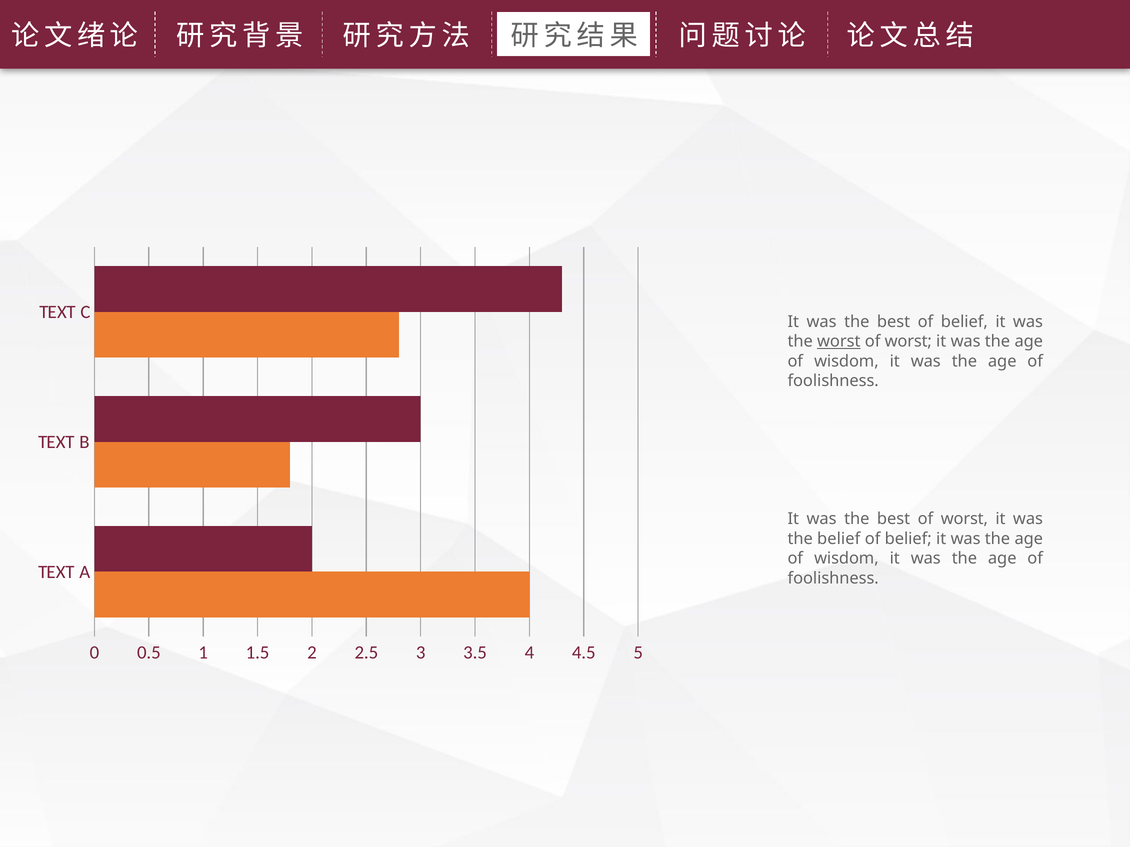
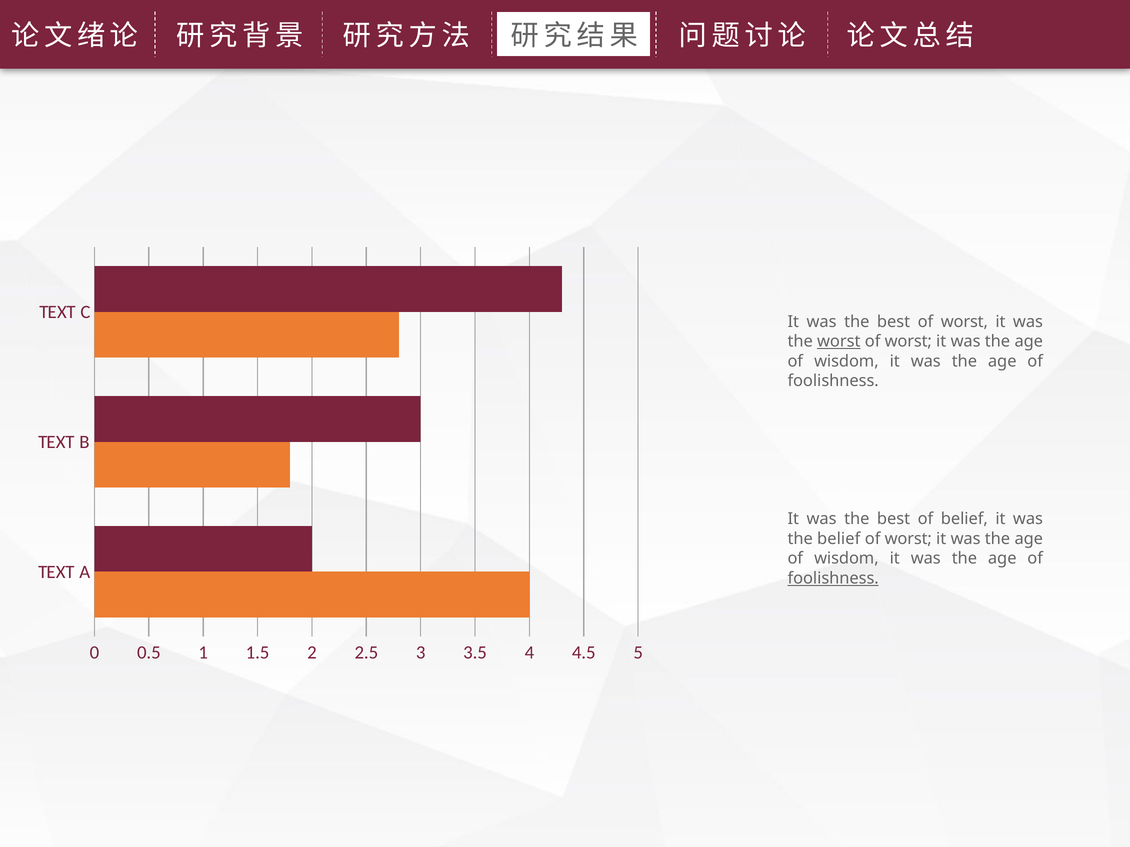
best of belief: belief -> worst
best of worst: worst -> belief
belief at (908, 539): belief -> worst
foolishness at (833, 579) underline: none -> present
